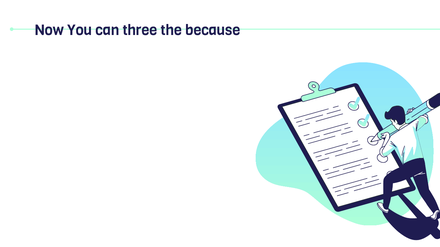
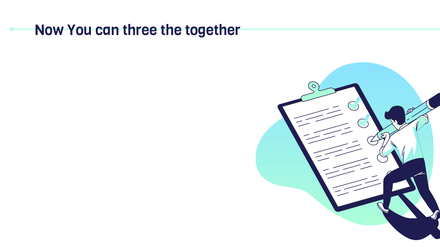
because: because -> together
